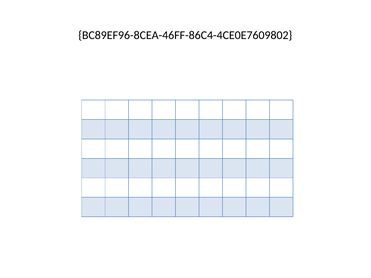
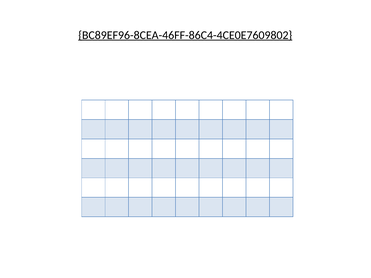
BC89EF96-8CEA-46FF-86C4-4CE0E7609802 underline: none -> present
